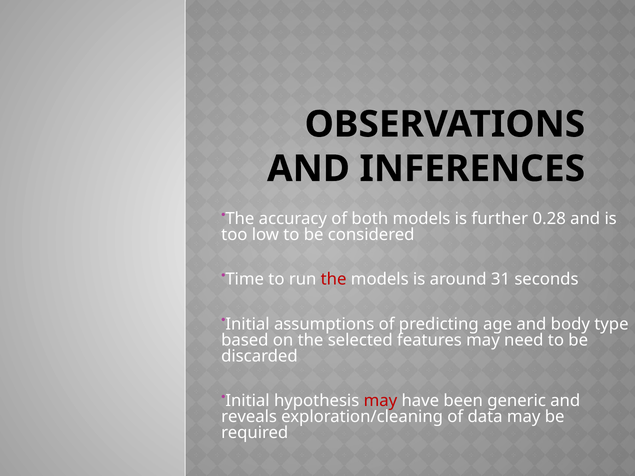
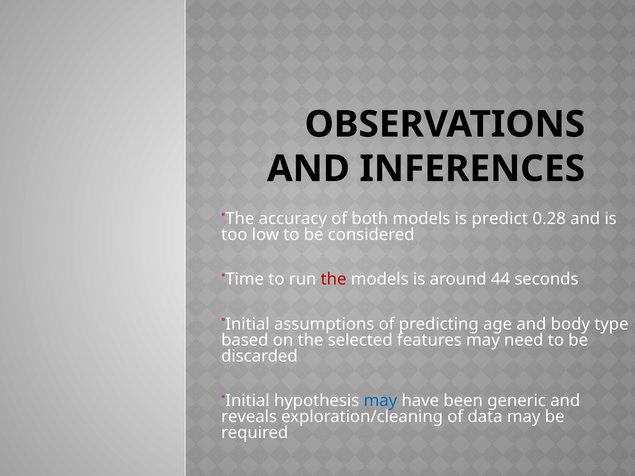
further: further -> predict
31: 31 -> 44
may at (380, 401) colour: red -> blue
